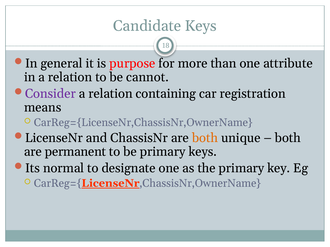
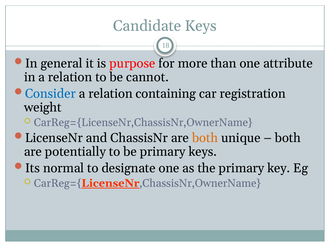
Consider colour: purple -> blue
means: means -> weight
permanent: permanent -> potentially
